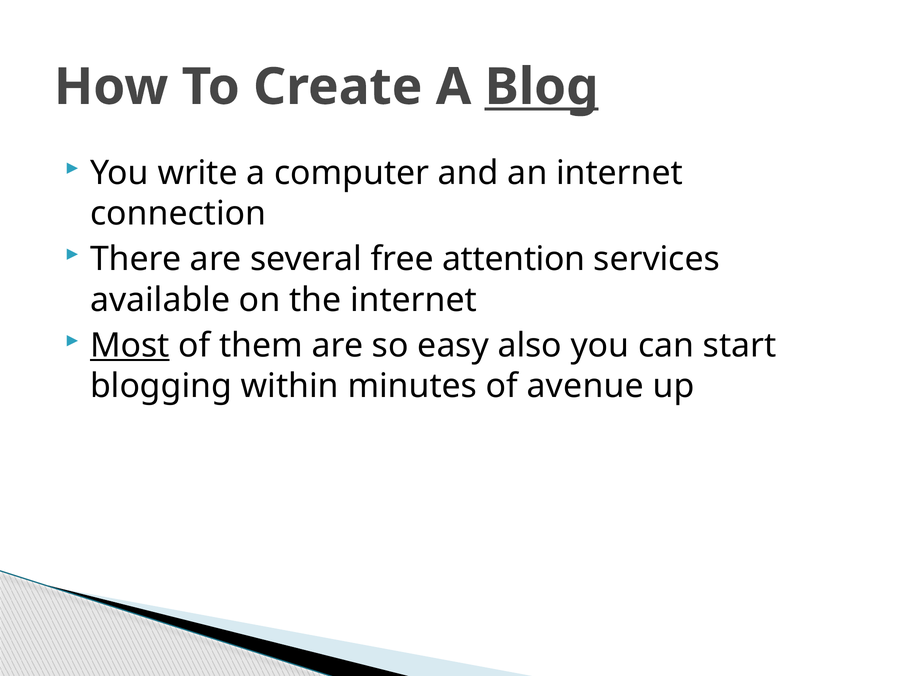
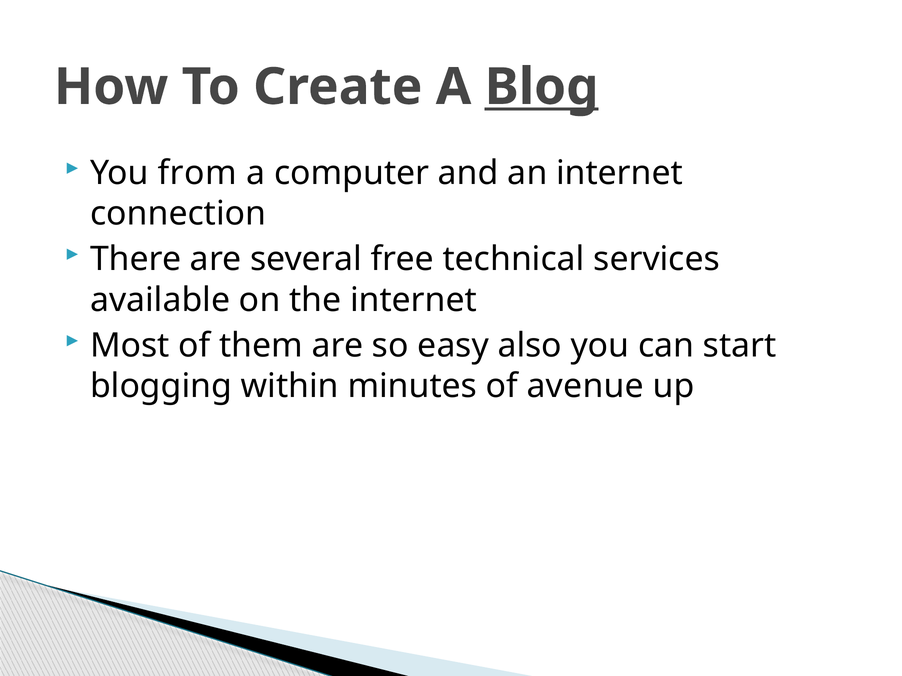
write: write -> from
attention: attention -> technical
Most underline: present -> none
